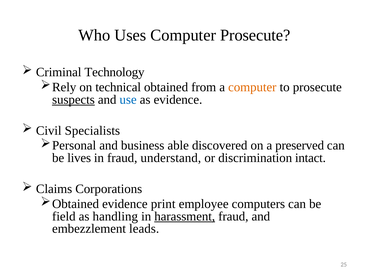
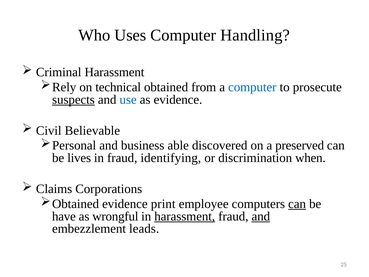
Computer Prosecute: Prosecute -> Handling
Criminal Technology: Technology -> Harassment
computer at (252, 87) colour: orange -> blue
Specialists: Specialists -> Believable
understand: understand -> identifying
intact: intact -> when
can at (297, 204) underline: none -> present
field: field -> have
handling: handling -> wrongful
and at (261, 216) underline: none -> present
